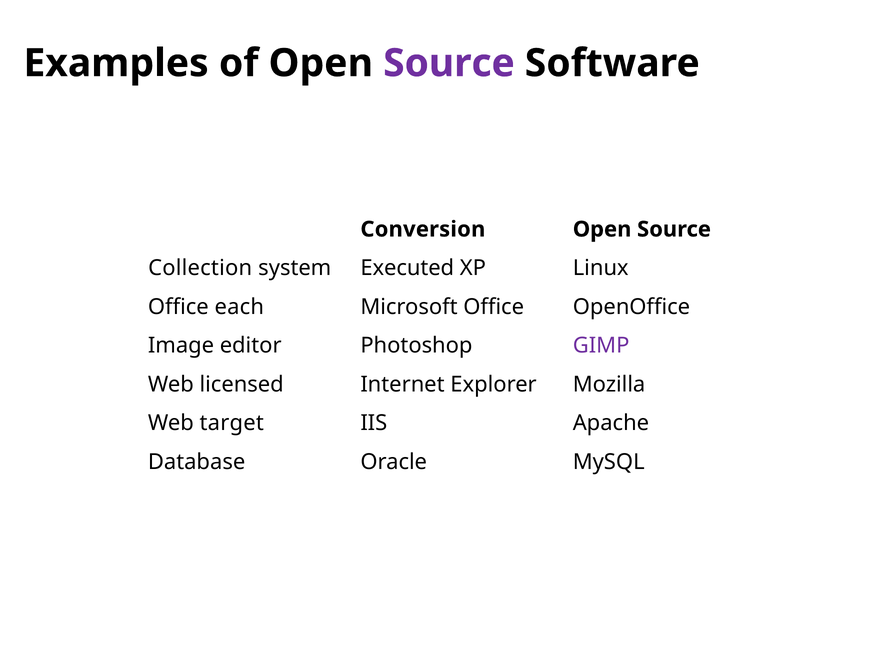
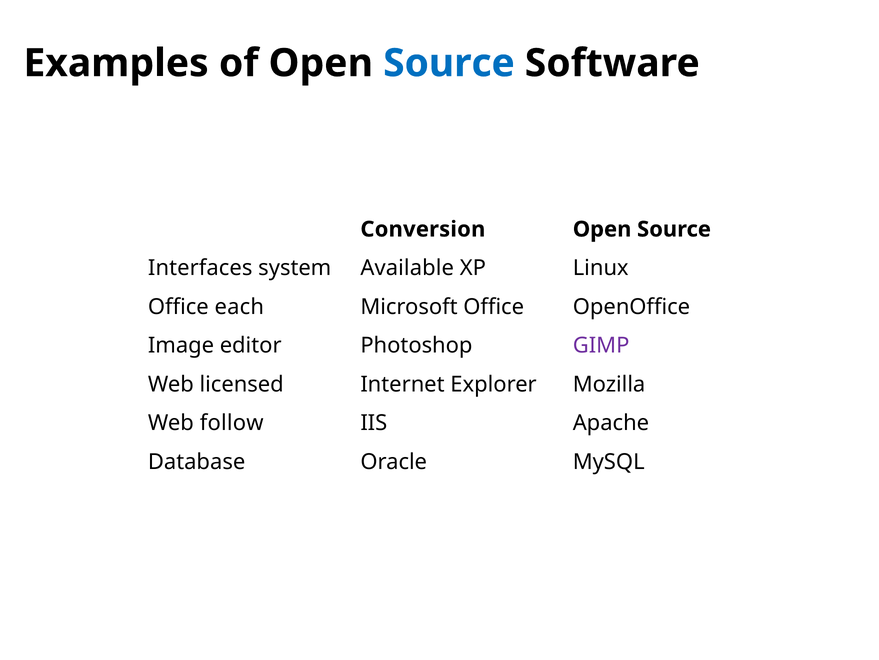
Source at (449, 63) colour: purple -> blue
Collection: Collection -> Interfaces
Executed: Executed -> Available
target: target -> follow
